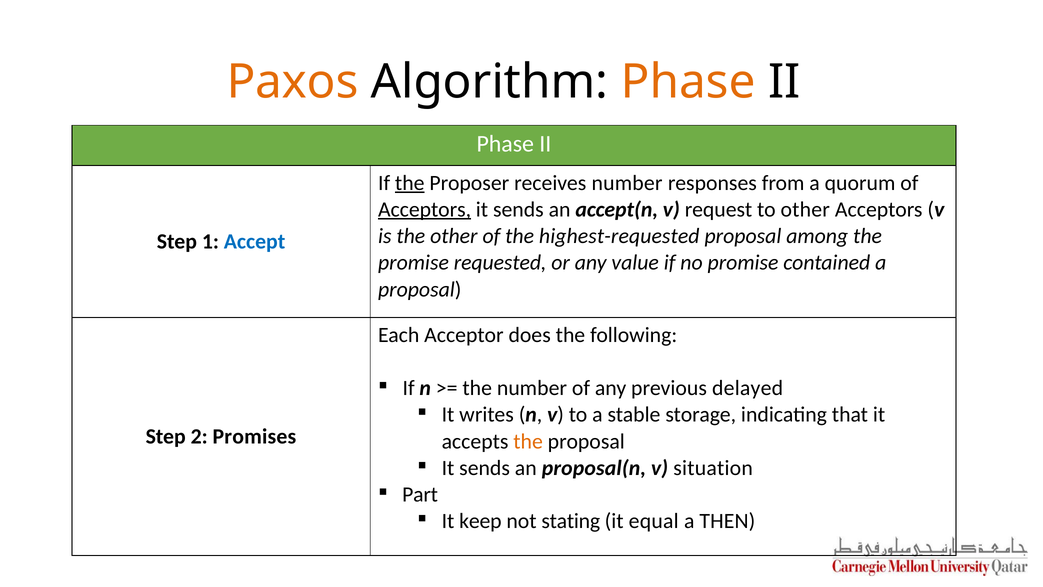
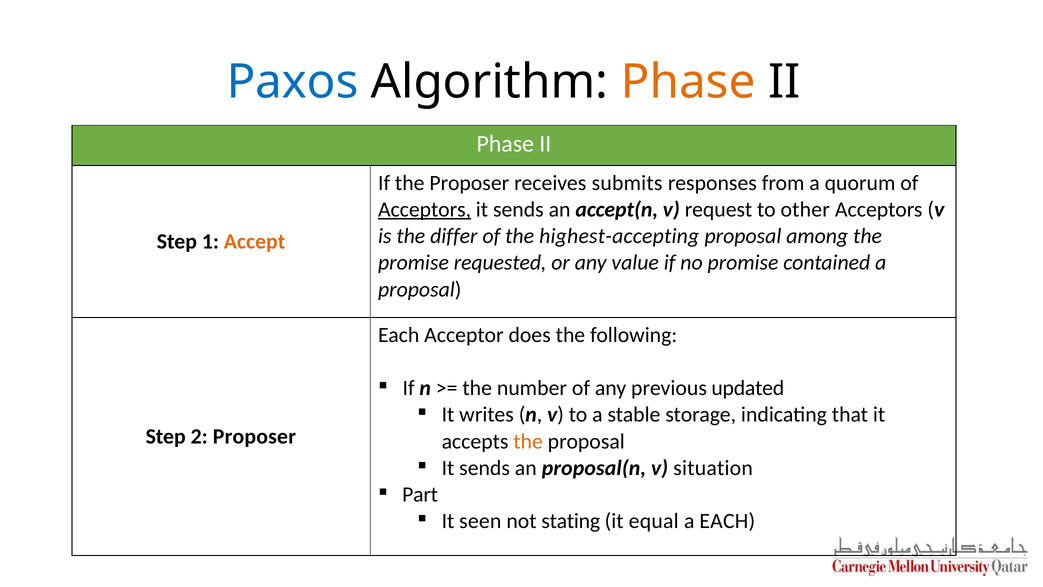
Paxos colour: orange -> blue
the at (410, 183) underline: present -> none
receives number: number -> submits
the other: other -> differ
highest-requested: highest-requested -> highest-accepting
Accept colour: blue -> orange
delayed: delayed -> updated
2 Promises: Promises -> Proposer
keep: keep -> seen
a THEN: THEN -> EACH
